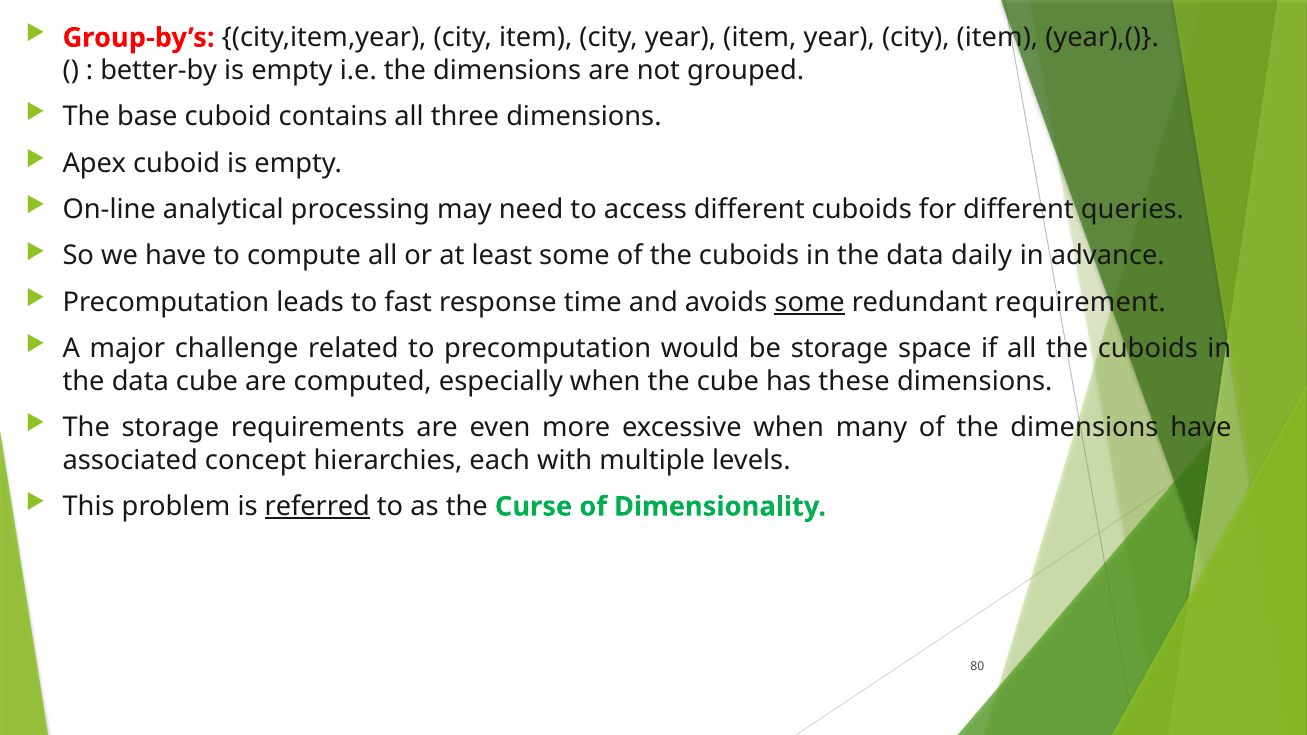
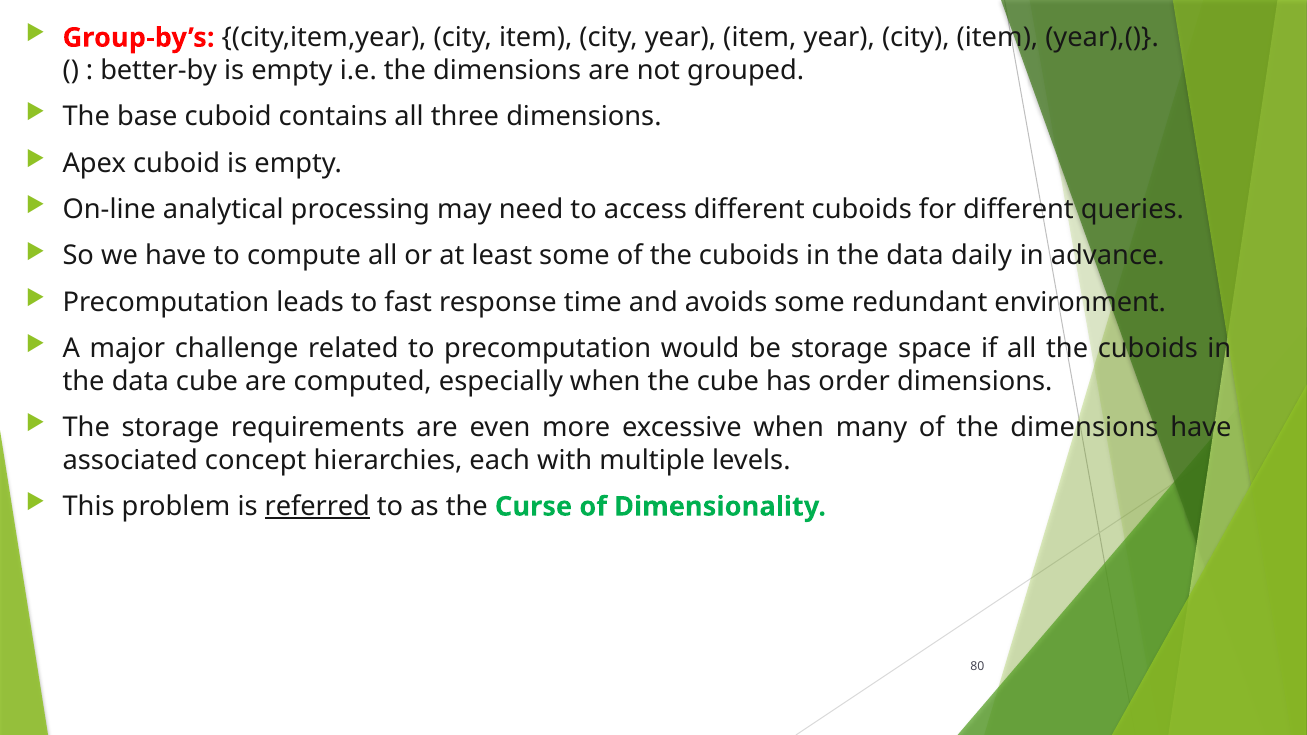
some at (810, 302) underline: present -> none
requirement: requirement -> environment
these: these -> order
